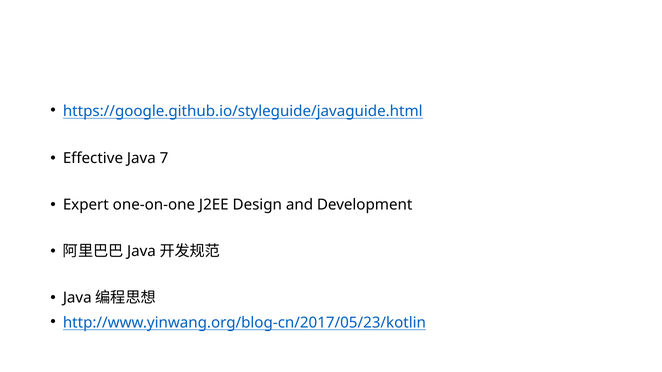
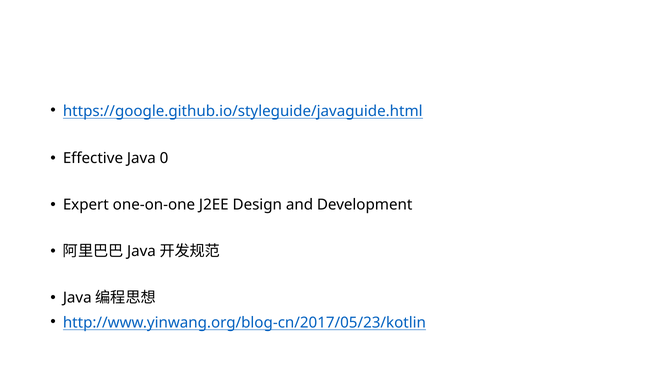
7: 7 -> 0
